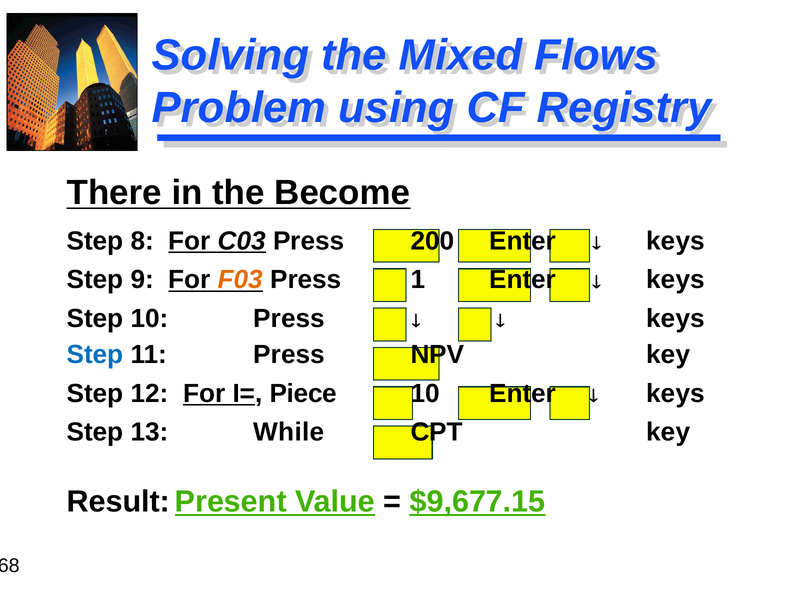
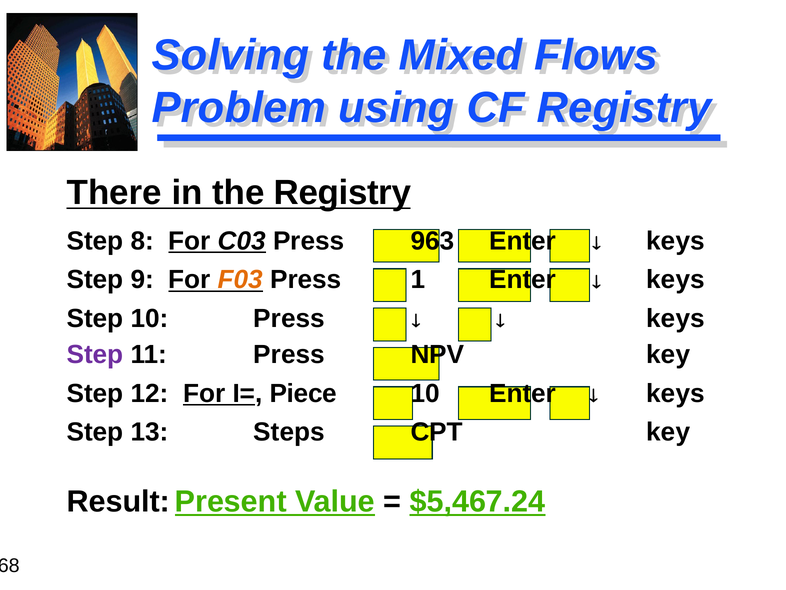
the Become: Become -> Registry
200: 200 -> 963
Step at (95, 354) colour: blue -> purple
While: While -> Steps
$9,677.15: $9,677.15 -> $5,467.24
